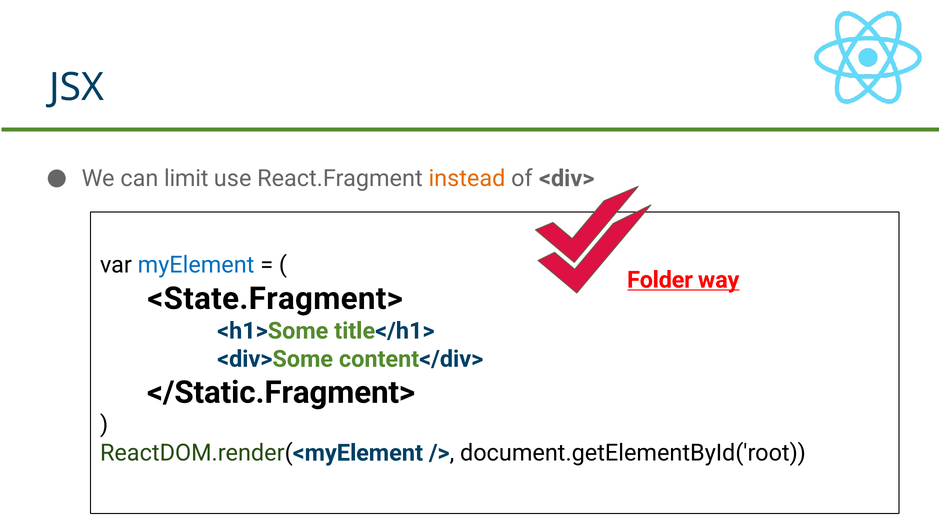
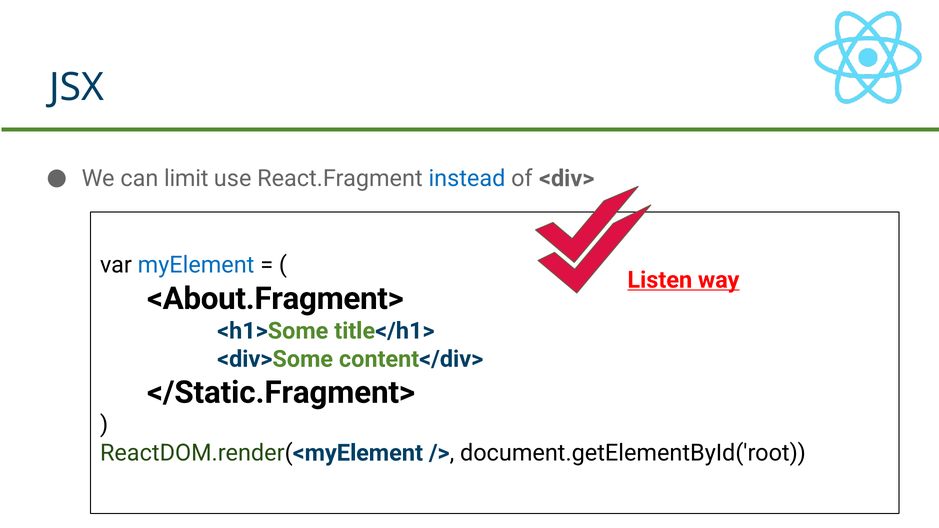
instead colour: orange -> blue
Folder: Folder -> Listen
<State.Fragment>: <State.Fragment> -> <About.Fragment>
